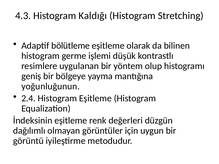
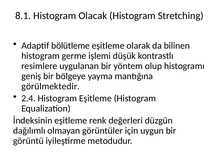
4.3: 4.3 -> 8.1
Kaldığı: Kaldığı -> Olacak
yoğunluğunun: yoğunluğunun -> görülmektedir
